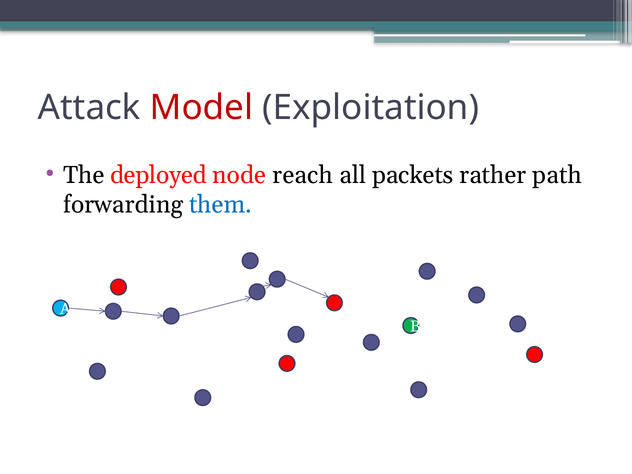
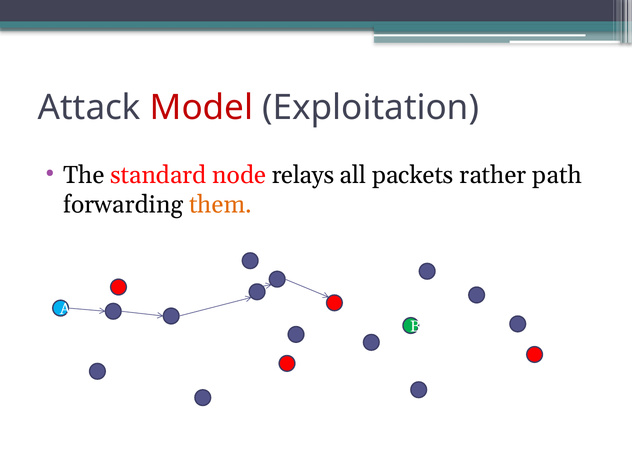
deployed: deployed -> standard
reach: reach -> relays
them colour: blue -> orange
